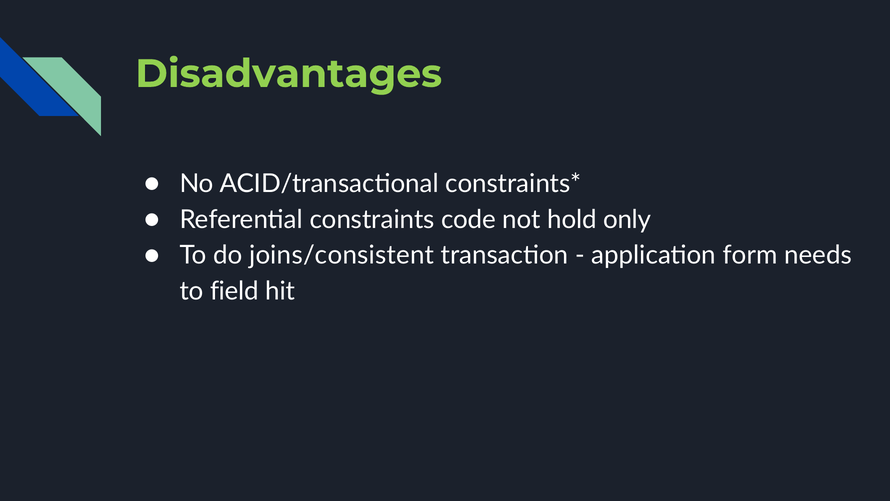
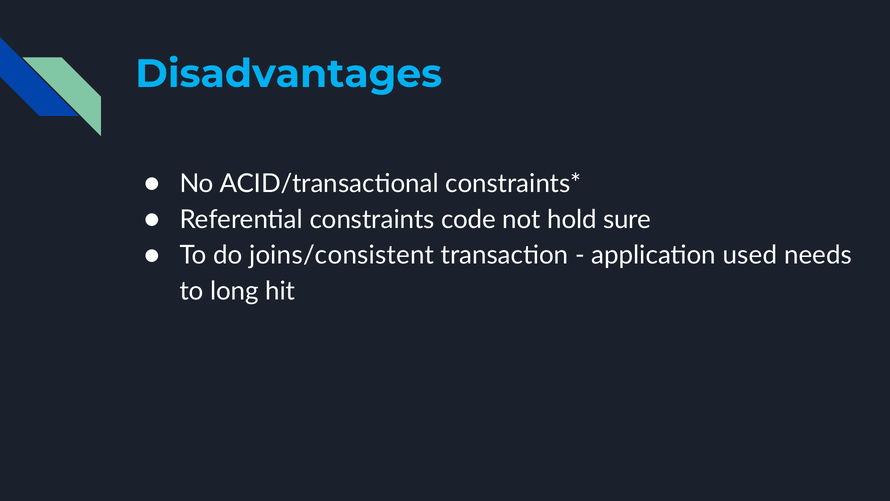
Disadvantages colour: light green -> light blue
only: only -> sure
form: form -> used
field: field -> long
